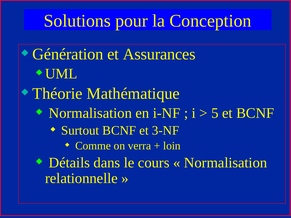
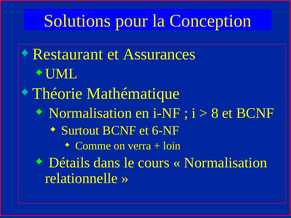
Génération: Génération -> Restaurant
5: 5 -> 8
3-NF: 3-NF -> 6-NF
